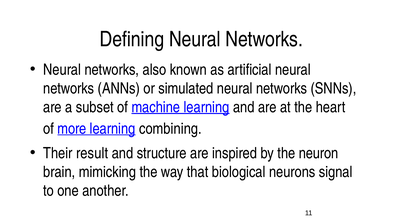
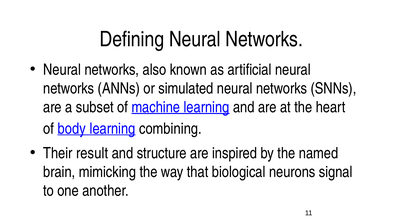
more: more -> body
neuron: neuron -> named
